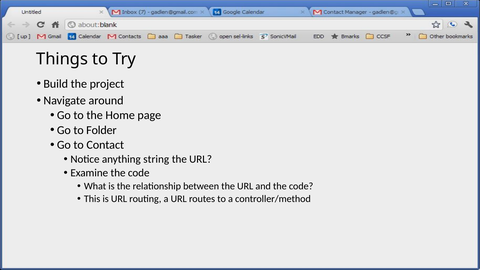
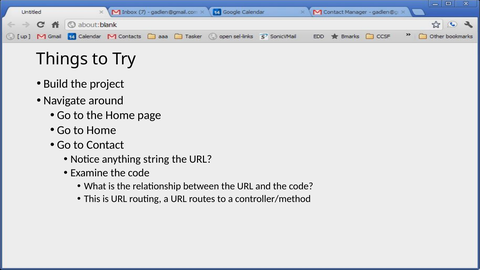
to Folder: Folder -> Home
